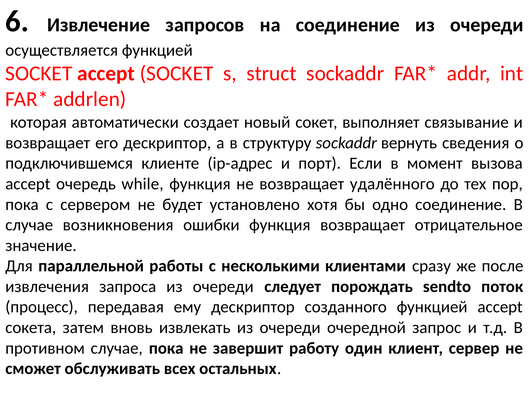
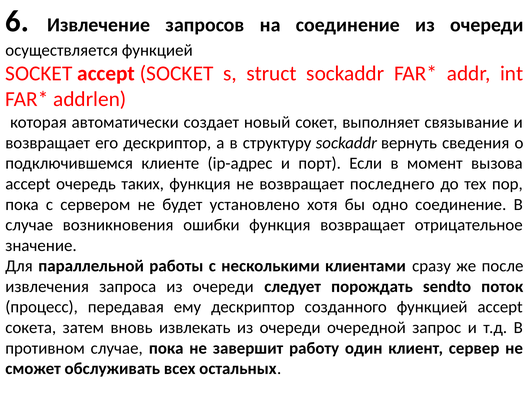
while: while -> таких
удалённого: удалённого -> последнего
